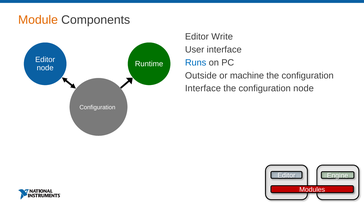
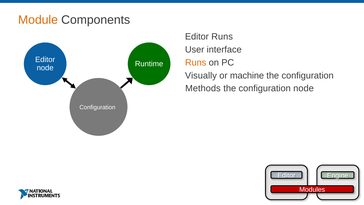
Editor Write: Write -> Runs
Runs at (196, 62) colour: blue -> orange
Outside: Outside -> Visually
Interface at (203, 88): Interface -> Methods
